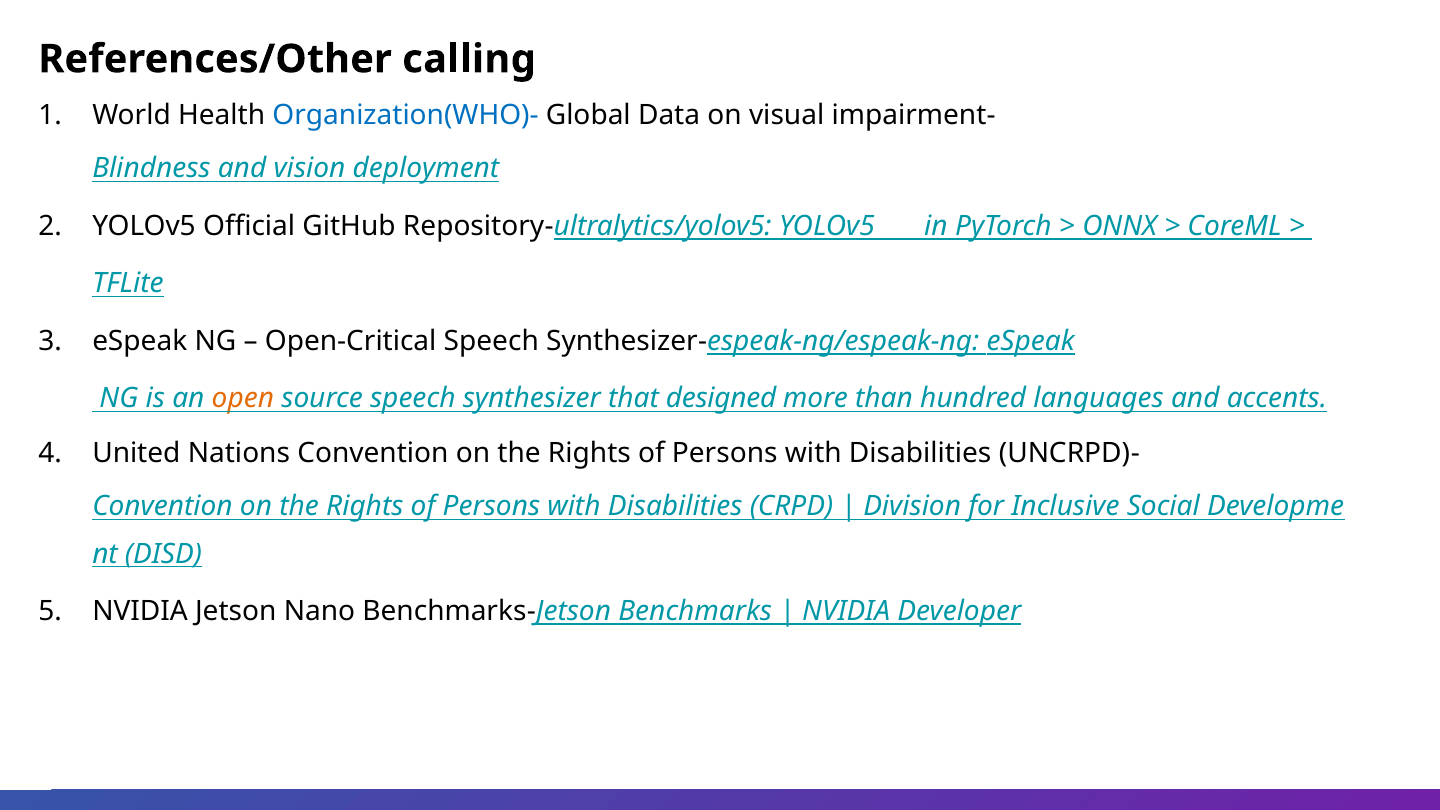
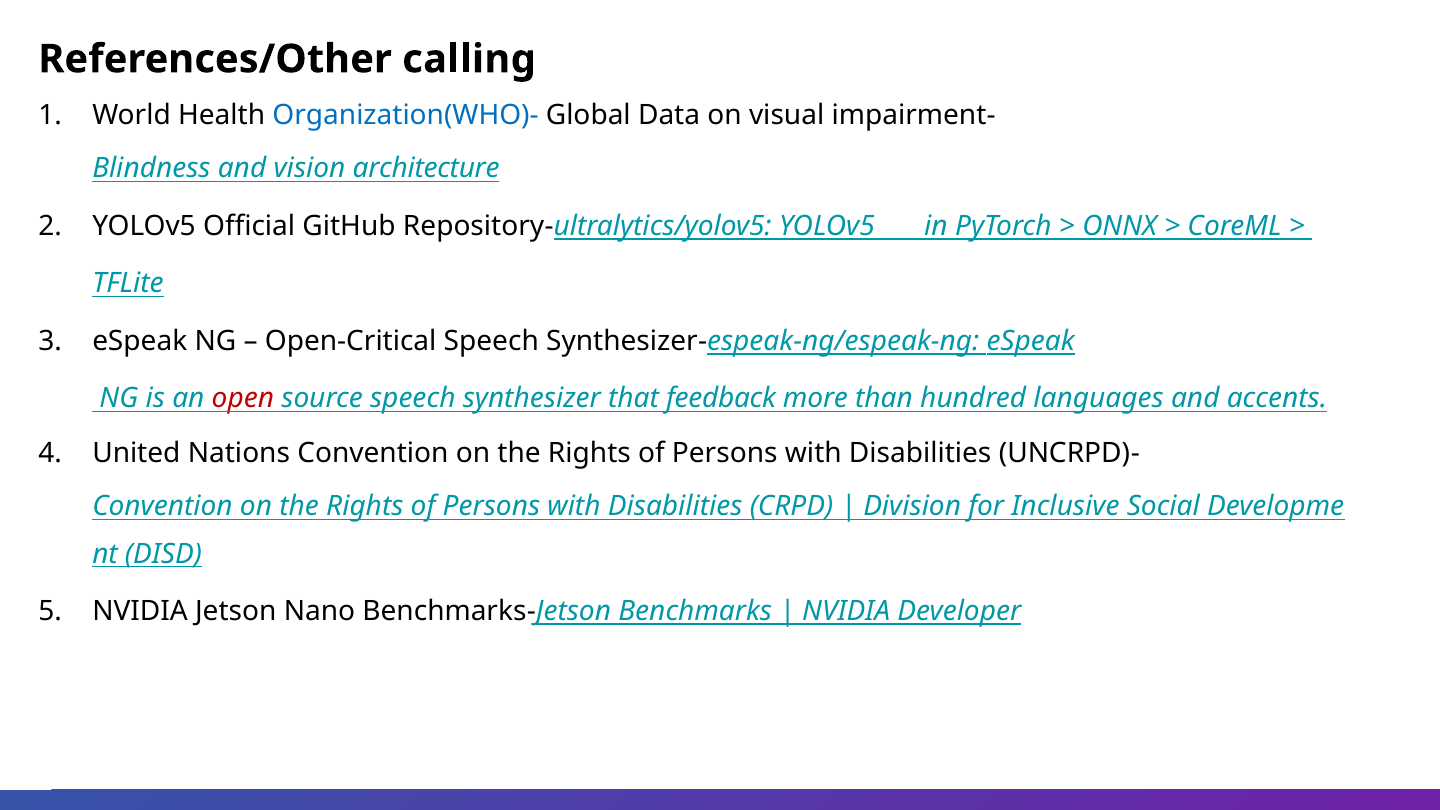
deployment: deployment -> architecture
open colour: orange -> red
designed: designed -> feedback
